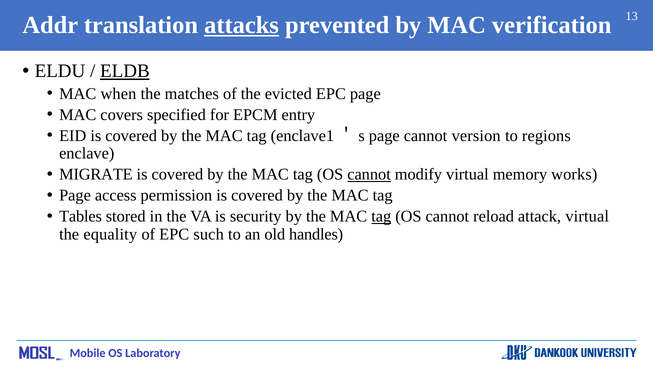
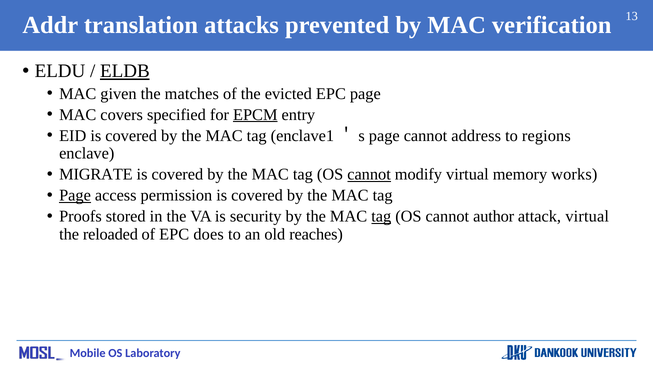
attacks underline: present -> none
when: when -> given
EPCM underline: none -> present
version: version -> address
Page at (75, 195) underline: none -> present
Tables: Tables -> Proofs
reload: reload -> author
equality: equality -> reloaded
such: such -> does
handles: handles -> reaches
